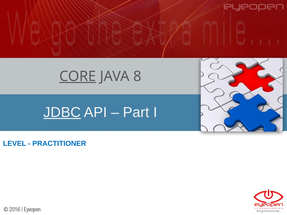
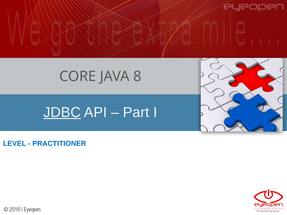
CORE underline: present -> none
